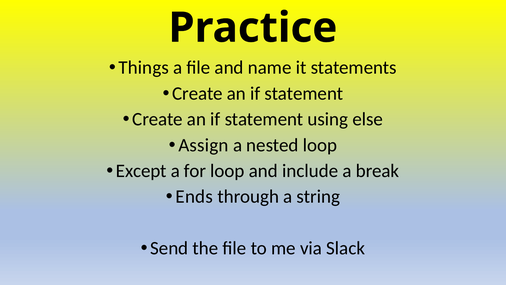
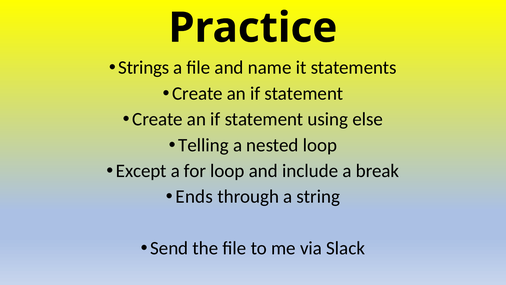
Things: Things -> Strings
Assign: Assign -> Telling
